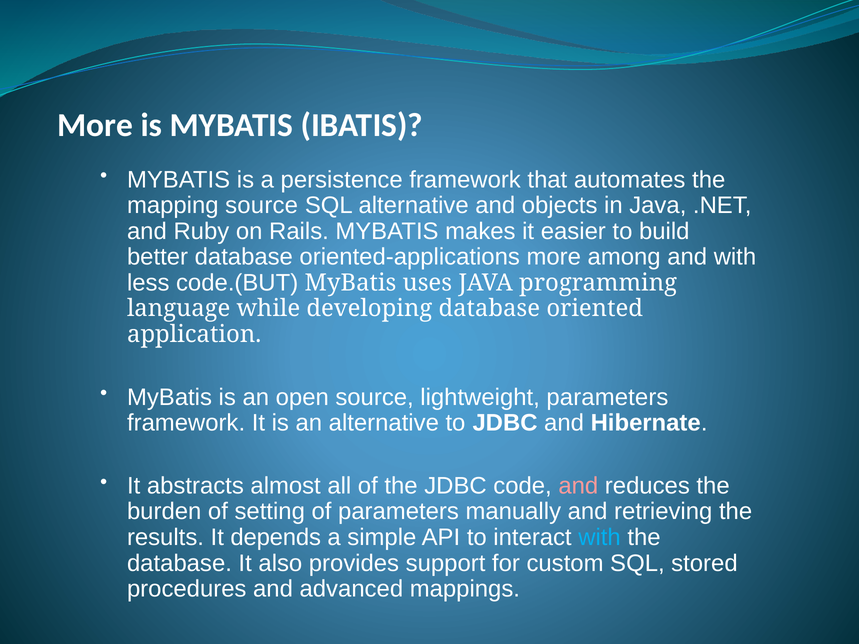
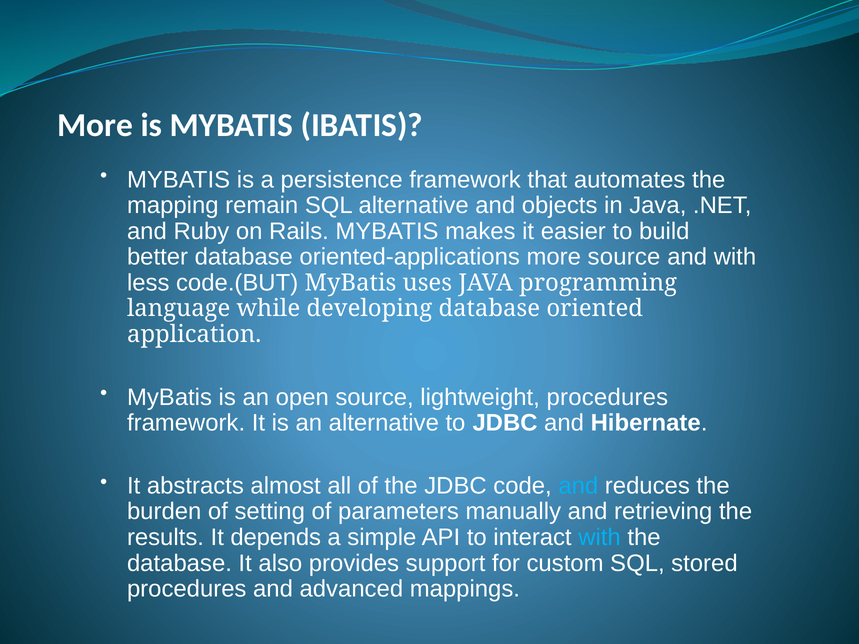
mapping source: source -> remain
more among: among -> source
lightweight parameters: parameters -> procedures
and at (578, 486) colour: pink -> light blue
